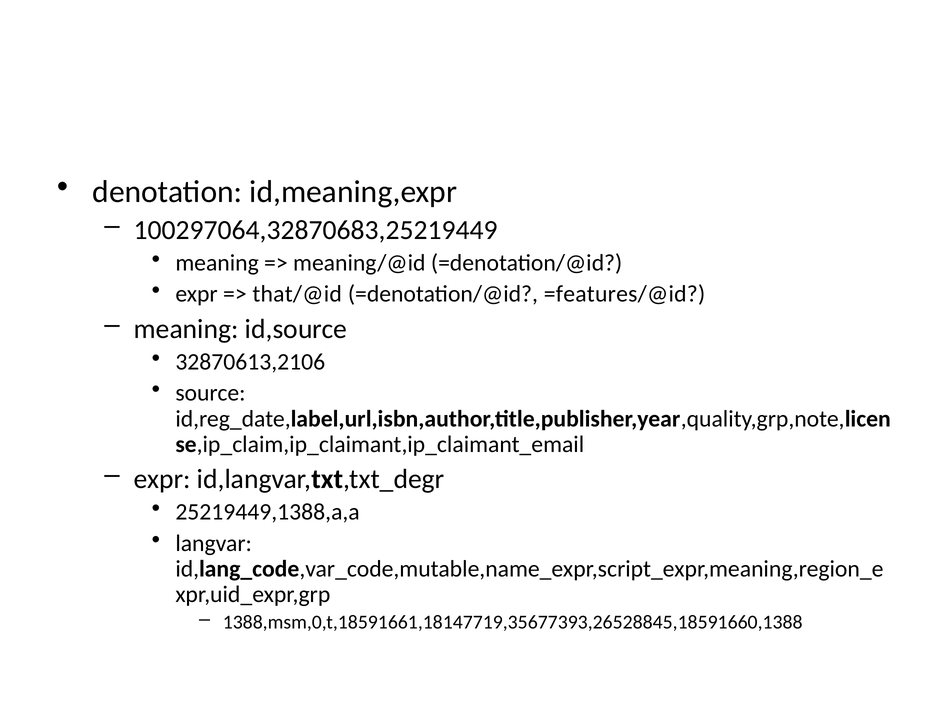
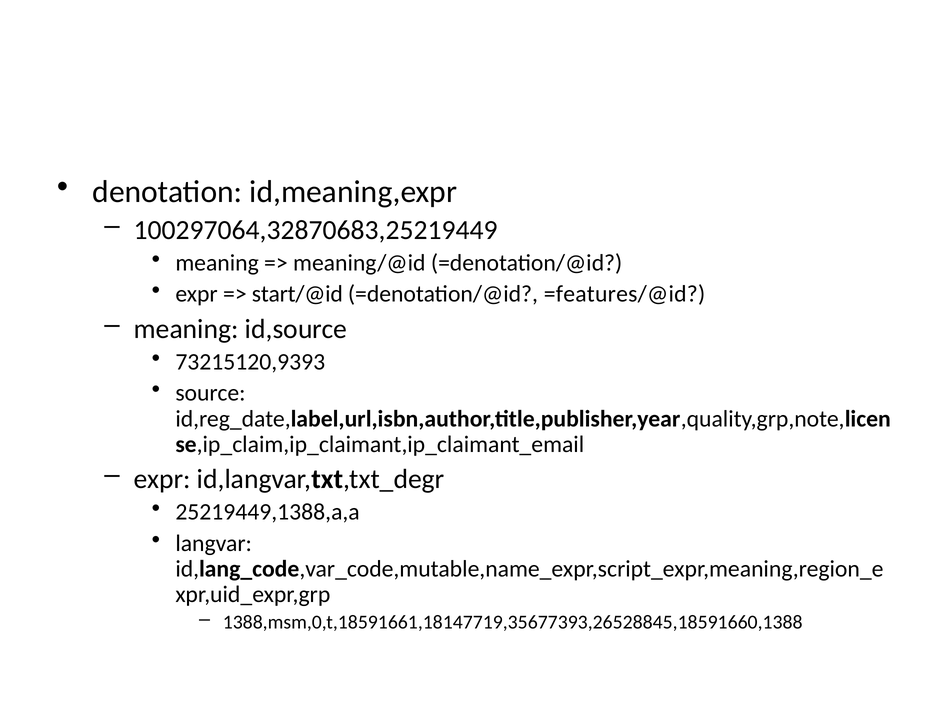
that/@id: that/@id -> start/@id
32870613,2106: 32870613,2106 -> 73215120,9393
